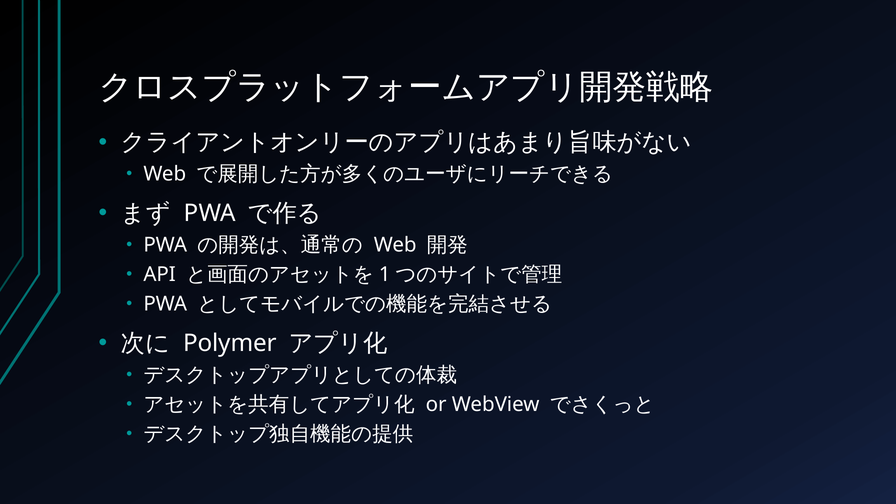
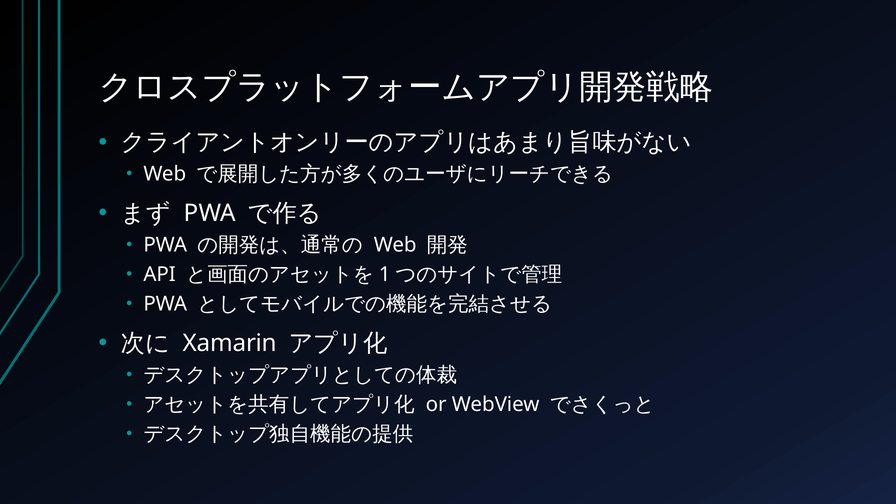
Polymer: Polymer -> Xamarin
